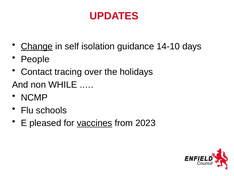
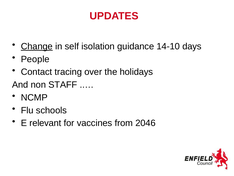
WHILE: WHILE -> STAFF
pleased: pleased -> relevant
vaccines underline: present -> none
2023: 2023 -> 2046
